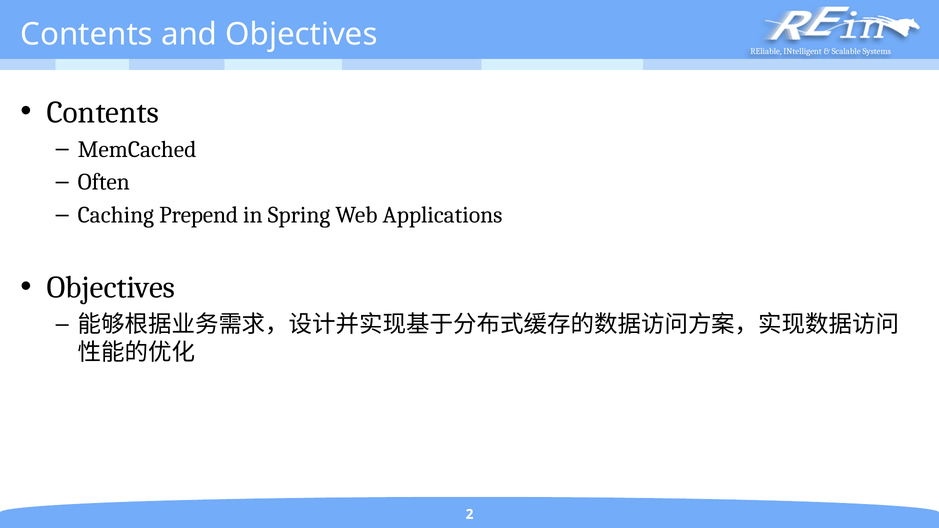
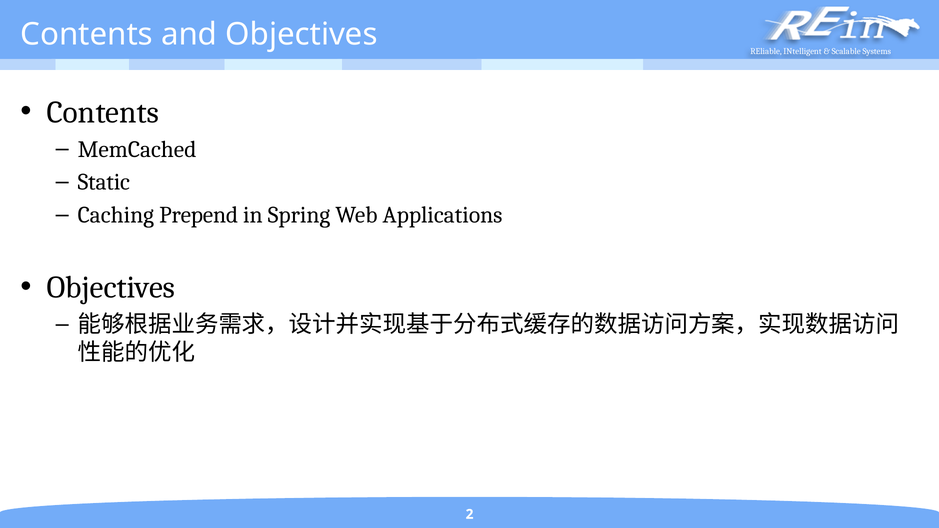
Often: Often -> Static
